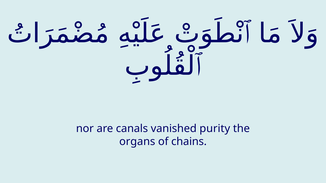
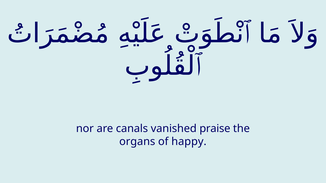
purity: purity -> praise
chains: chains -> happy
